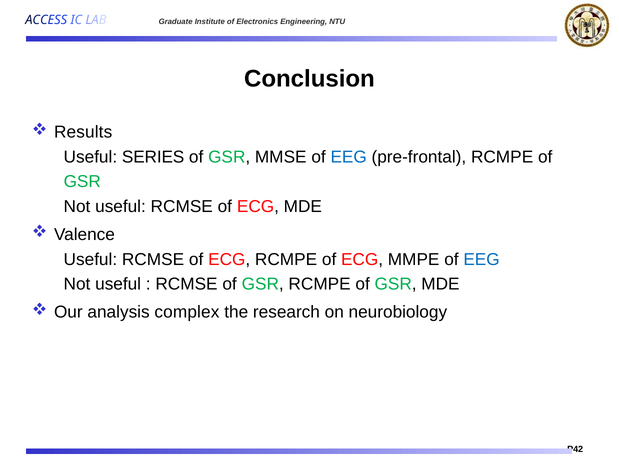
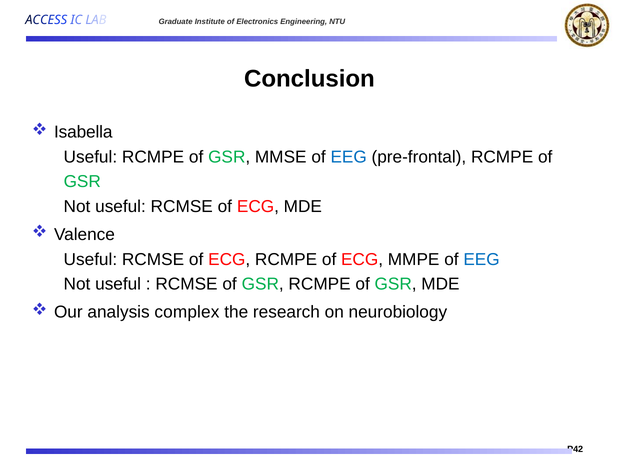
Results: Results -> Isabella
Useful SERIES: SERIES -> RCMPE
